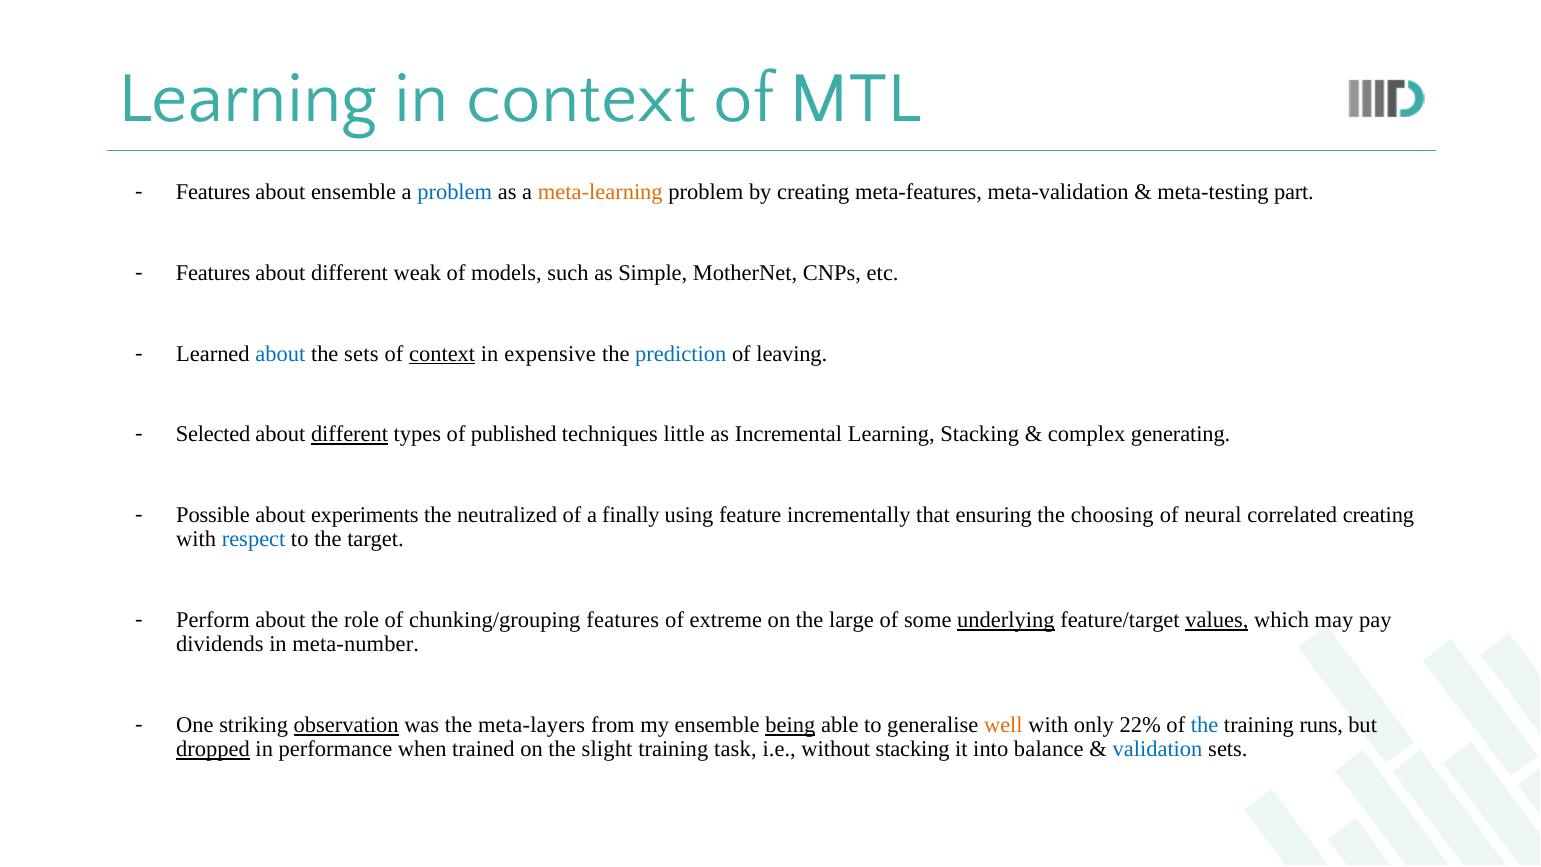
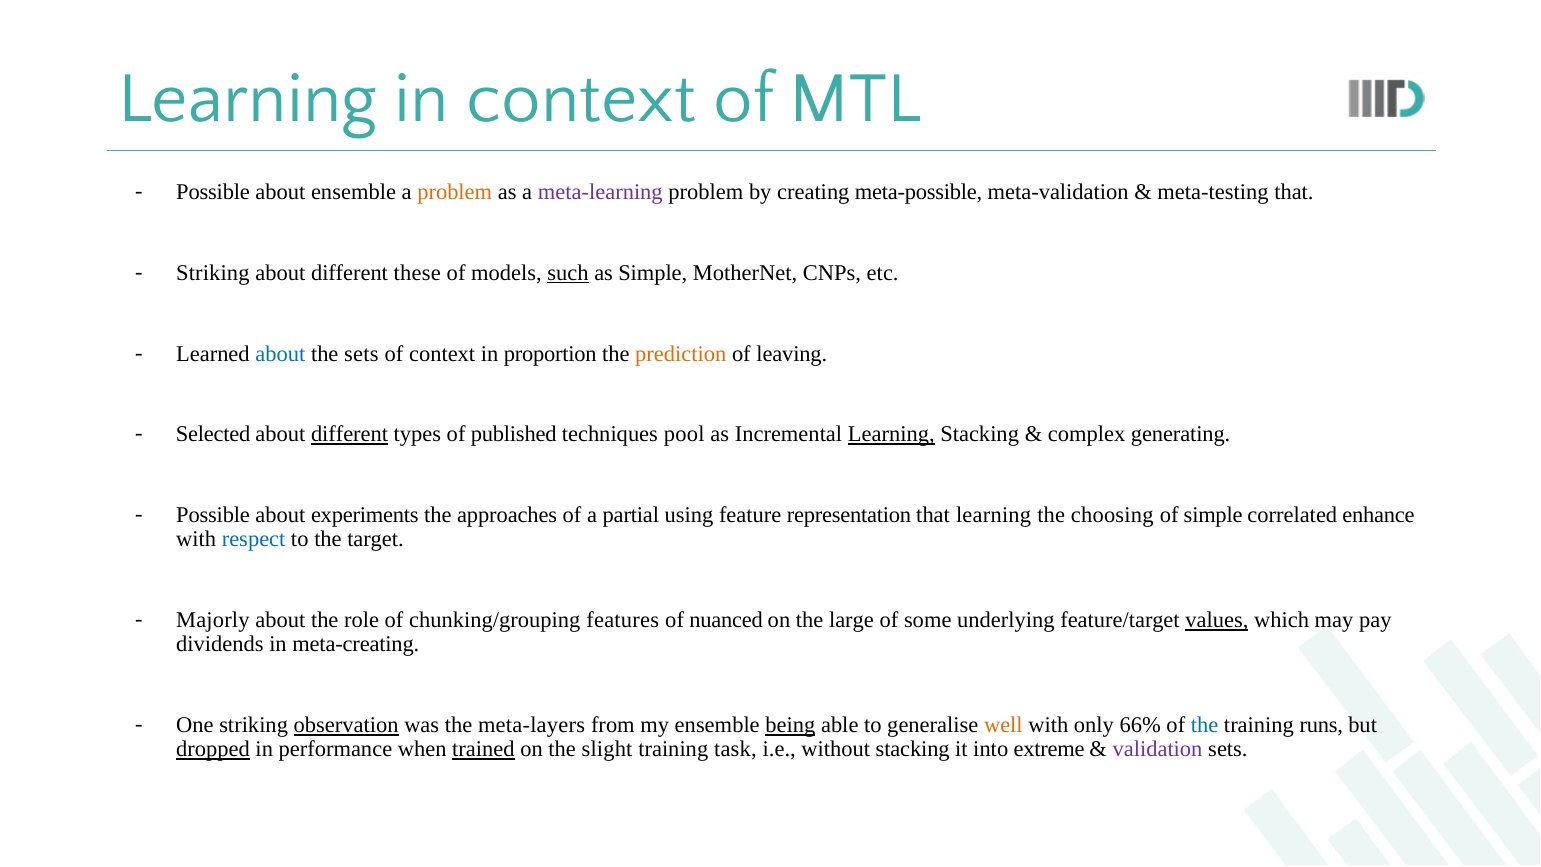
Features at (213, 192): Features -> Possible
problem at (455, 192) colour: blue -> orange
meta-learning colour: orange -> purple
meta-features: meta-features -> meta-possible
meta-testing part: part -> that
Features at (213, 273): Features -> Striking
weak: weak -> these
such underline: none -> present
context at (442, 354) underline: present -> none
expensive: expensive -> proportion
prediction colour: blue -> orange
little: little -> pool
Learning at (891, 434) underline: none -> present
neutralized: neutralized -> approaches
finally: finally -> partial
incrementally: incrementally -> representation
that ensuring: ensuring -> learning
of neural: neural -> simple
correlated creating: creating -> enhance
Perform: Perform -> Majorly
extreme: extreme -> nuanced
underlying underline: present -> none
meta-number: meta-number -> meta-creating
22%: 22% -> 66%
trained underline: none -> present
balance: balance -> extreme
validation colour: blue -> purple
